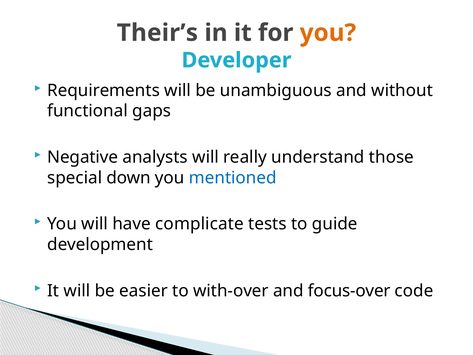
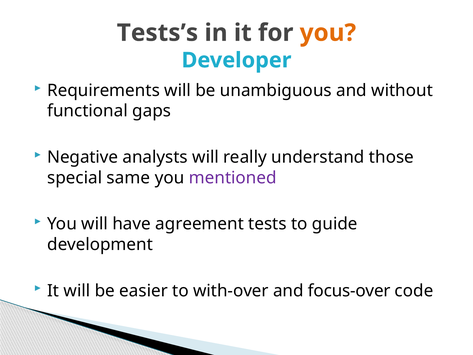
Their’s: Their’s -> Tests’s
down: down -> same
mentioned colour: blue -> purple
complicate: complicate -> agreement
